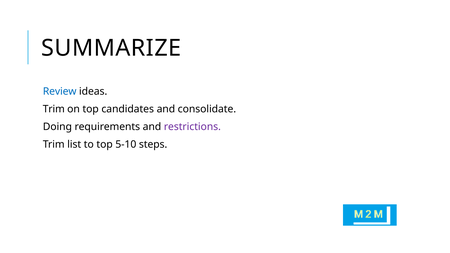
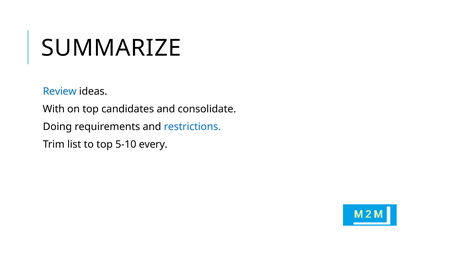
Trim at (54, 109): Trim -> With
restrictions colour: purple -> blue
steps: steps -> every
